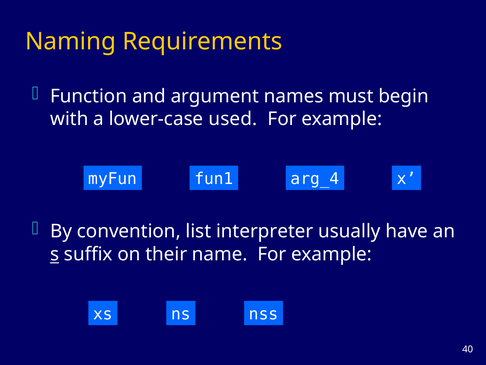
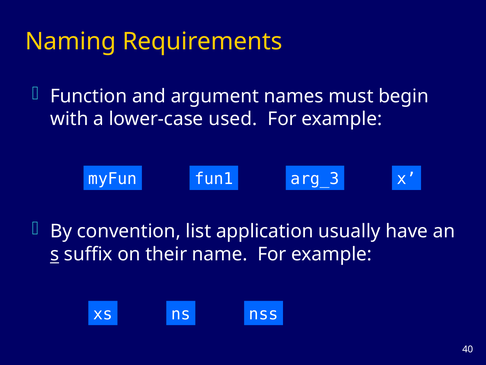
arg_4: arg_4 -> arg_3
interpreter: interpreter -> application
